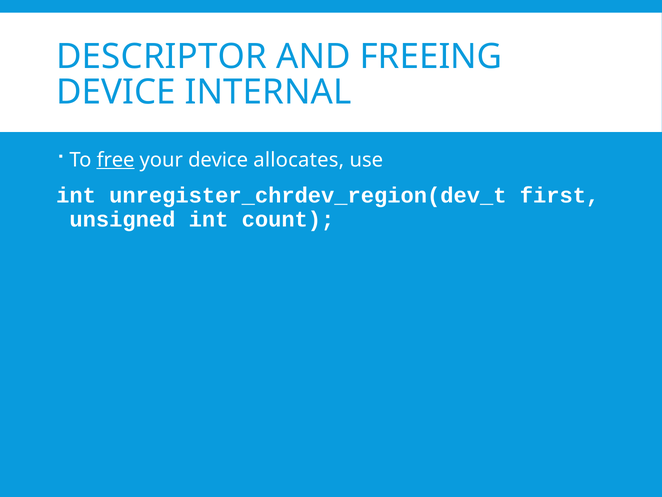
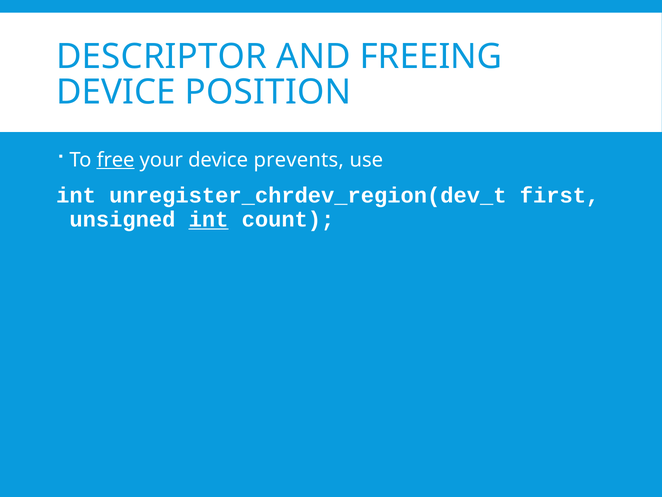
INTERNAL: INTERNAL -> POSITION
allocates: allocates -> prevents
int at (209, 219) underline: none -> present
